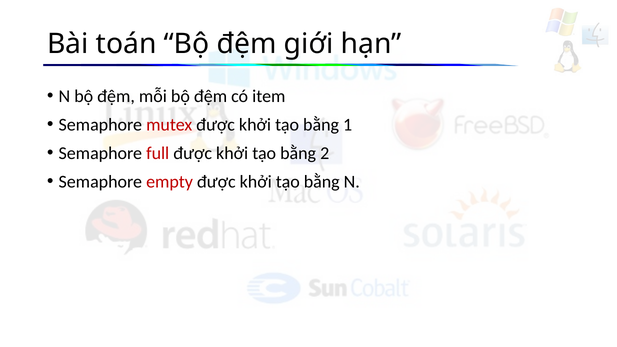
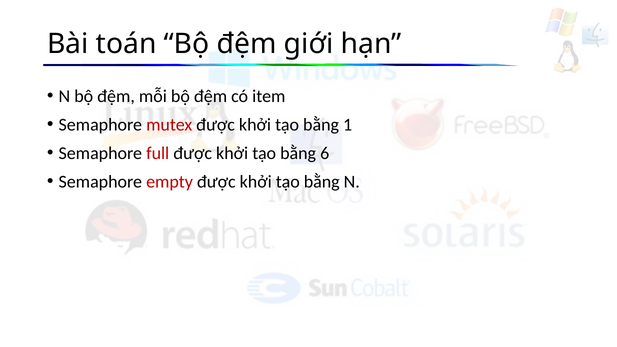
2: 2 -> 6
